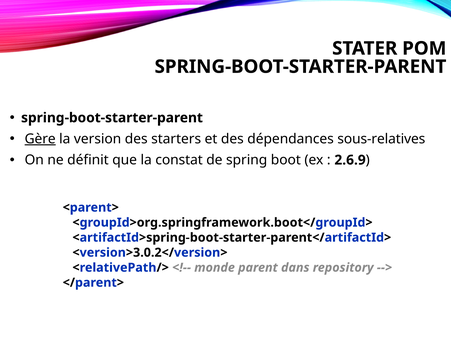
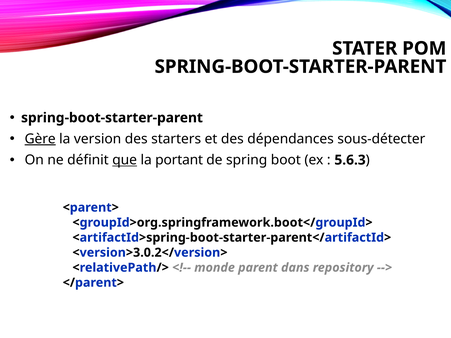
sous-relatives: sous-relatives -> sous-détecter
que underline: none -> present
constat: constat -> portant
2.6.9: 2.6.9 -> 5.6.3
